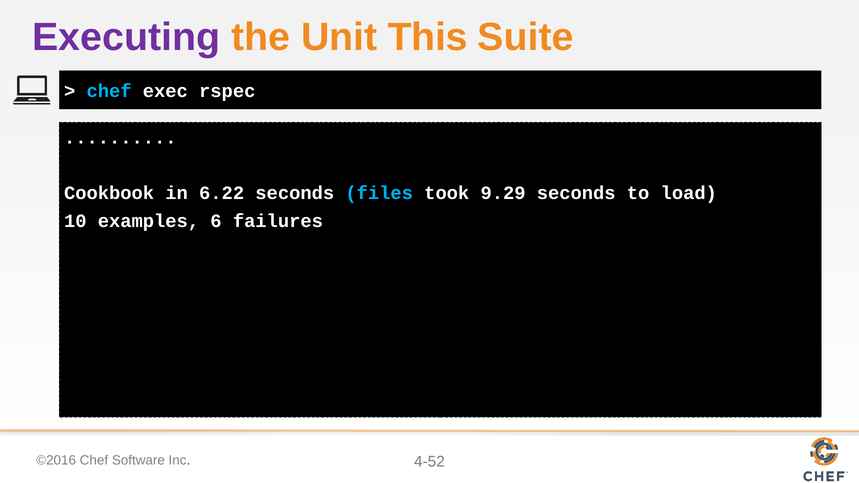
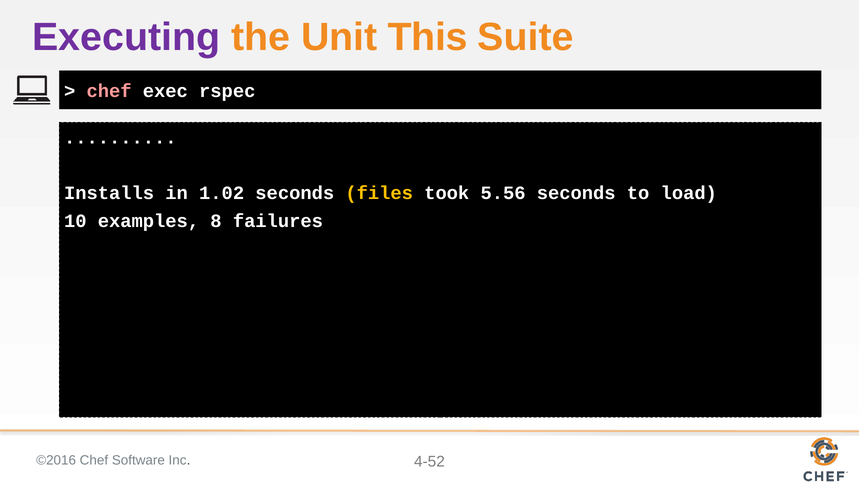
chef at (109, 91) colour: light blue -> pink
Cookbook: Cookbook -> Installs
6.22: 6.22 -> 1.02
files colour: light blue -> yellow
9.29: 9.29 -> 5.56
6: 6 -> 8
